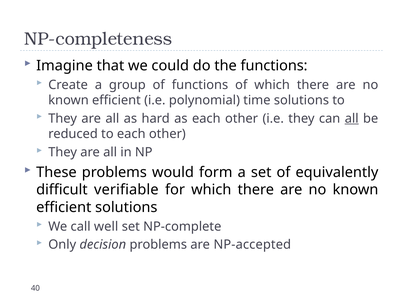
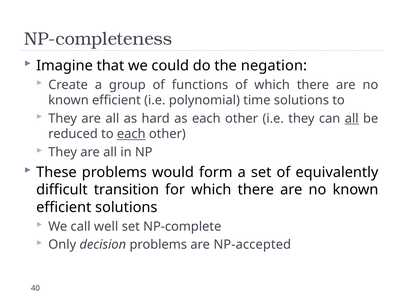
the functions: functions -> negation
each at (131, 134) underline: none -> present
verifiable: verifiable -> transition
